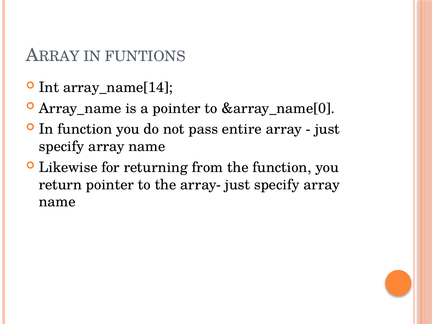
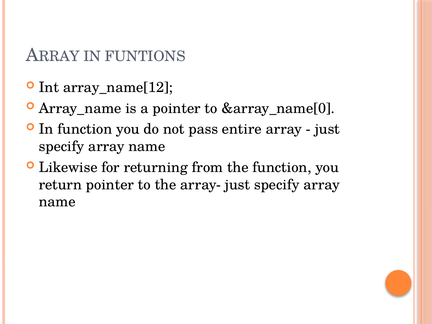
array_name[14: array_name[14 -> array_name[12
